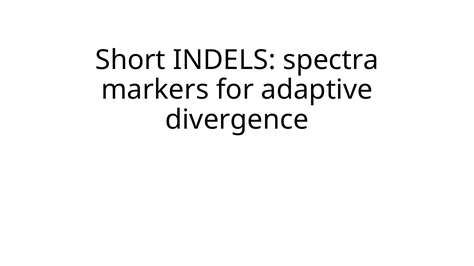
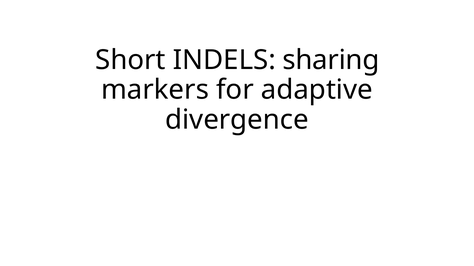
spectra: spectra -> sharing
